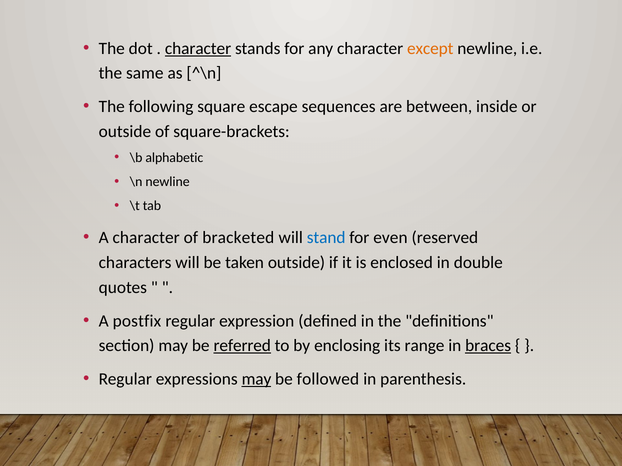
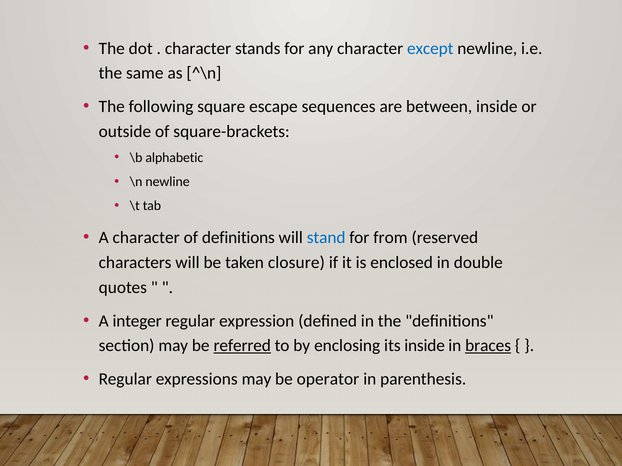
character at (198, 48) underline: present -> none
except colour: orange -> blue
of bracketed: bracketed -> definitions
even: even -> from
taken outside: outside -> closure
postfix: postfix -> integer
its range: range -> inside
may at (256, 380) underline: present -> none
followed: followed -> operator
